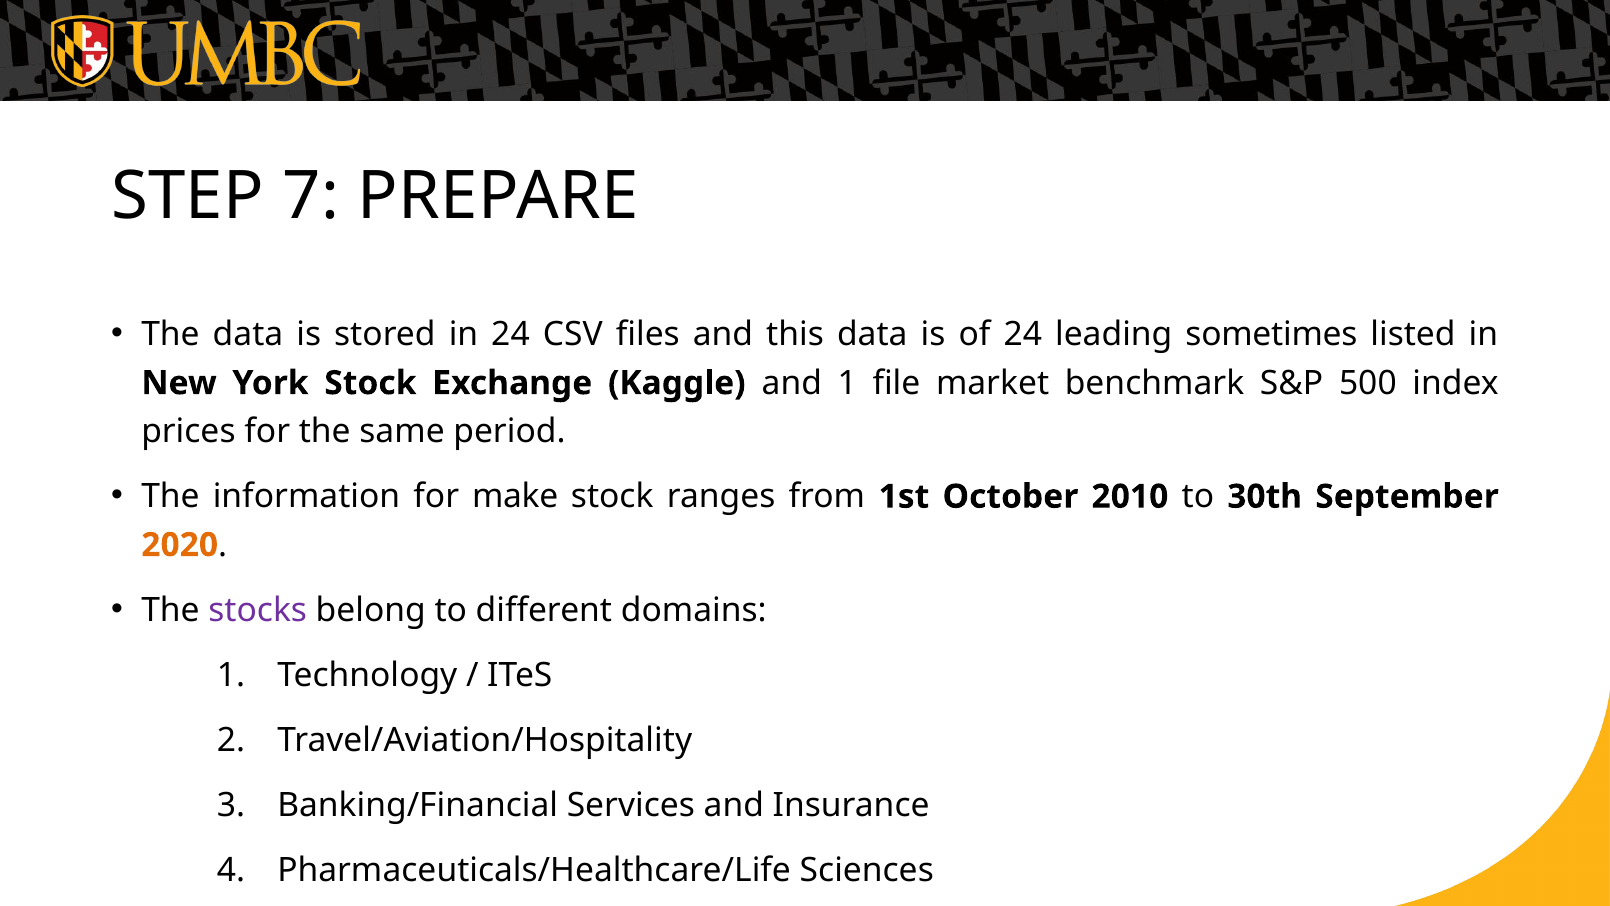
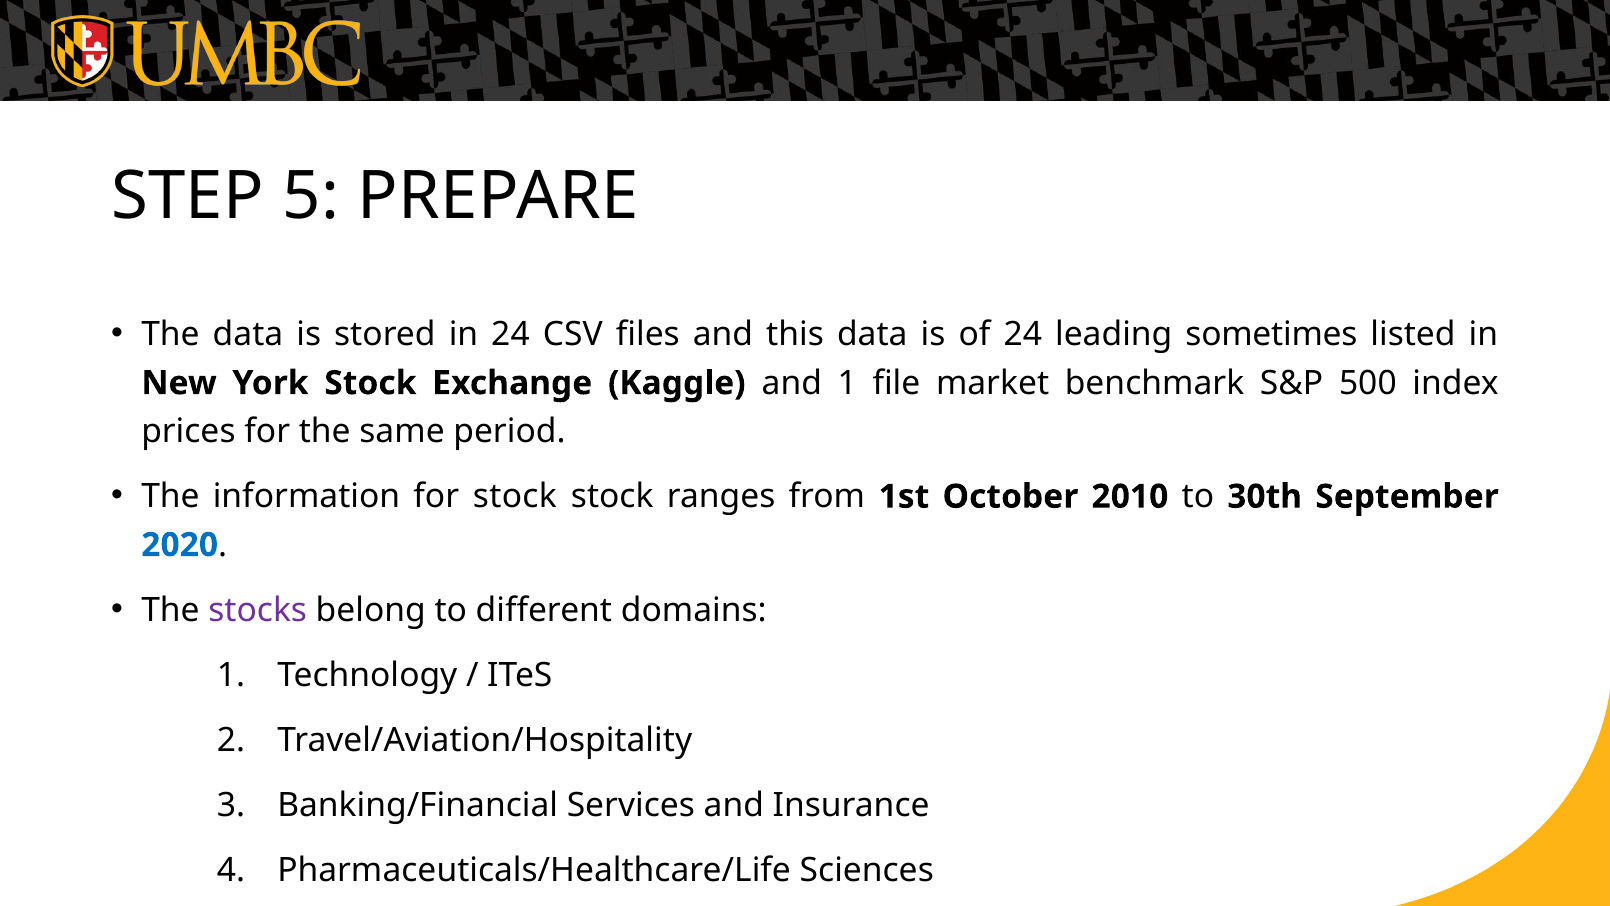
7: 7 -> 5
for make: make -> stock
2020 colour: orange -> blue
